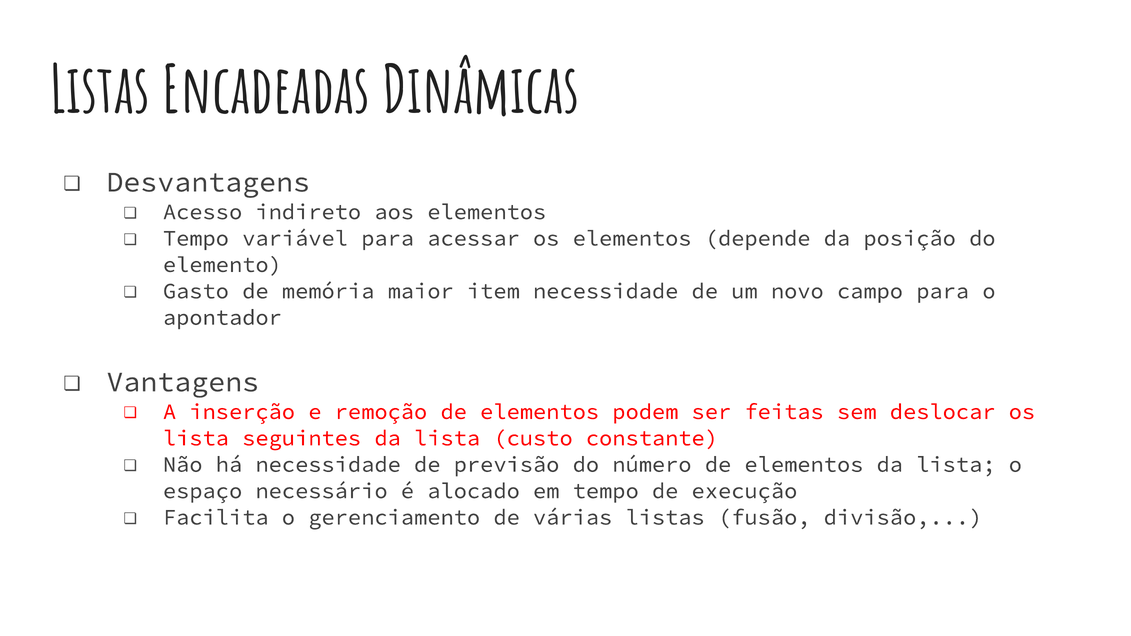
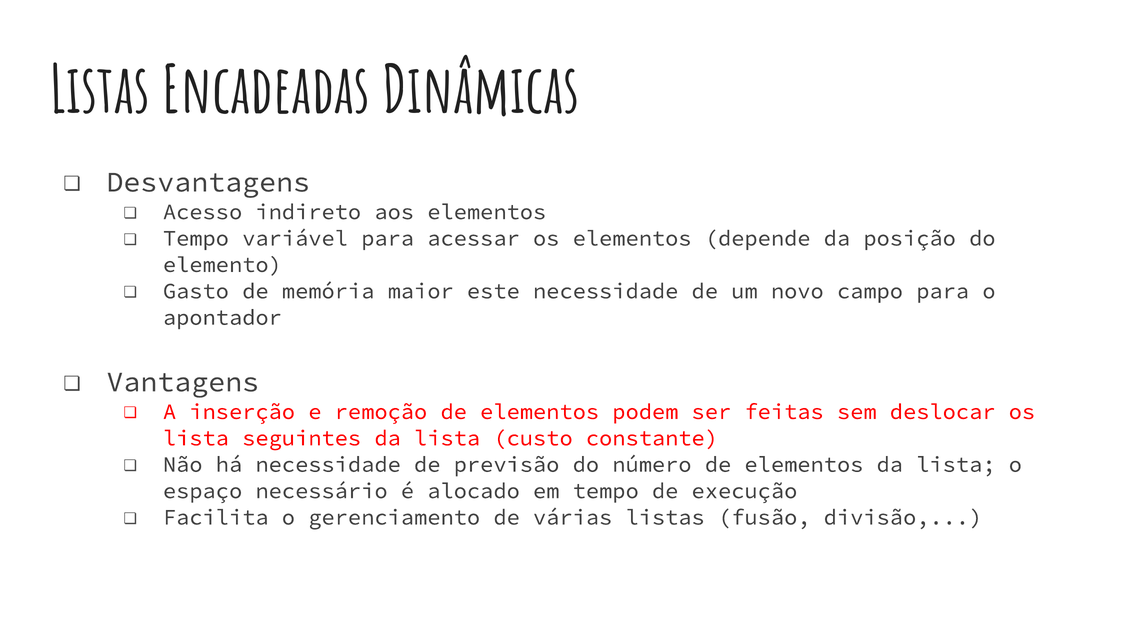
item: item -> este
